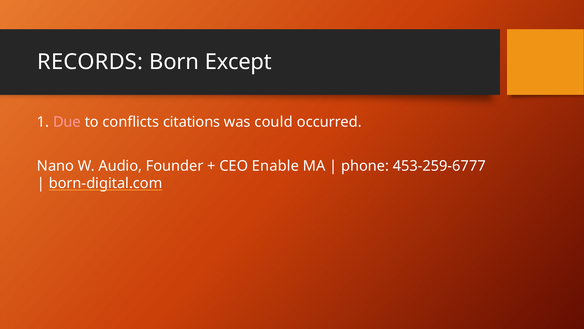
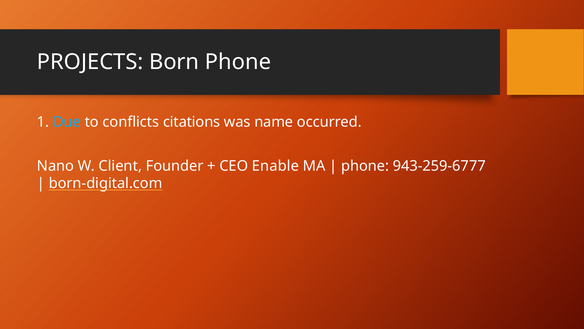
RECORDS: RECORDS -> PROJECTS
Born Except: Except -> Phone
Due colour: pink -> light blue
could: could -> name
Audio: Audio -> Client
453-259-6777: 453-259-6777 -> 943-259-6777
